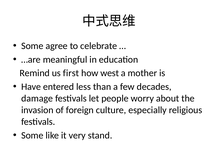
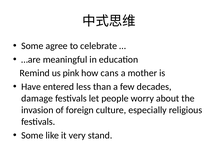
first: first -> pink
west: west -> cans
